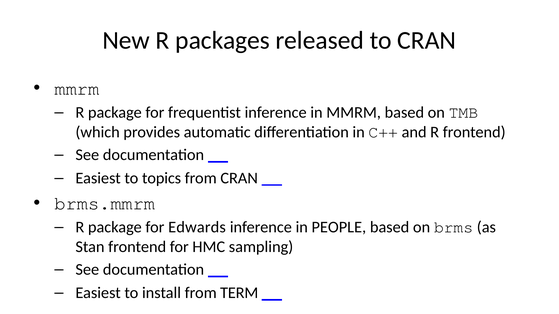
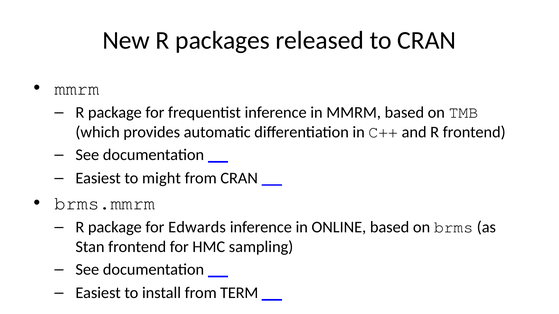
topics: topics -> might
PEOPLE: PEOPLE -> ONLINE
